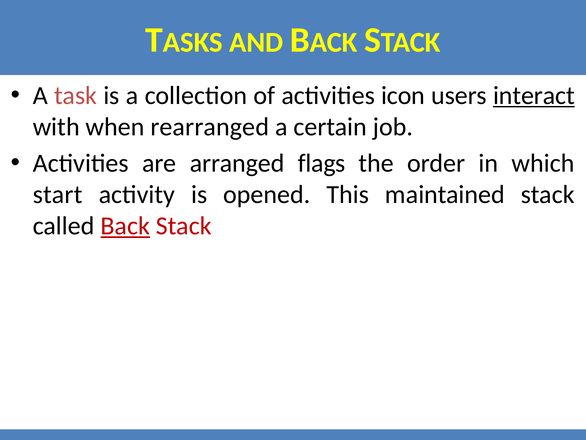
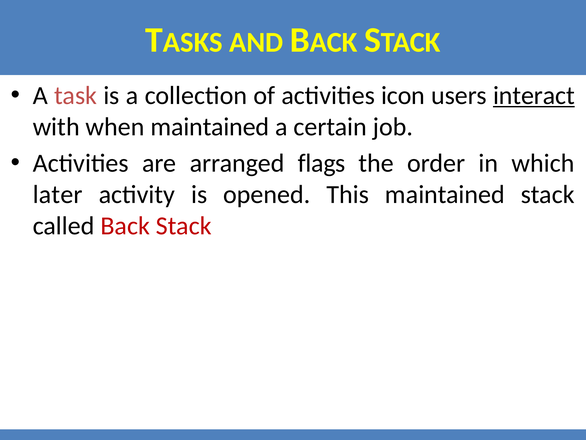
when rearranged: rearranged -> maintained
start: start -> later
Back underline: present -> none
